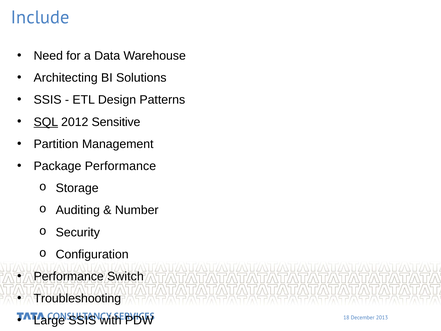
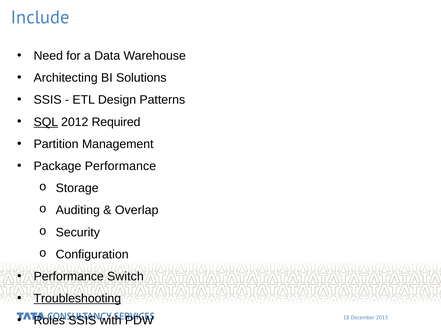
Sensitive: Sensitive -> Required
Number: Number -> Overlap
Troubleshooting underline: none -> present
Large: Large -> Roles
